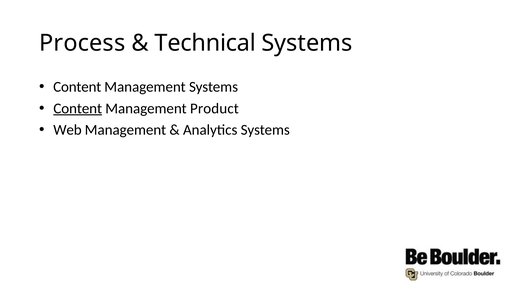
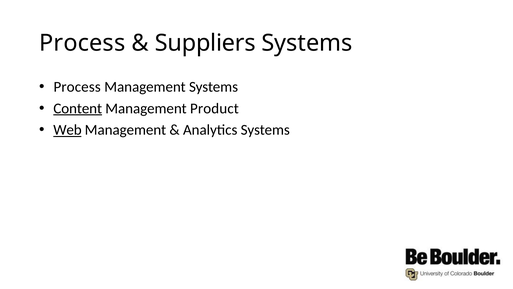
Technical: Technical -> Suppliers
Content at (77, 87): Content -> Process
Web underline: none -> present
